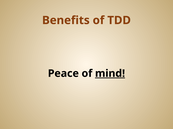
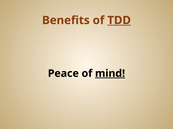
TDD underline: none -> present
